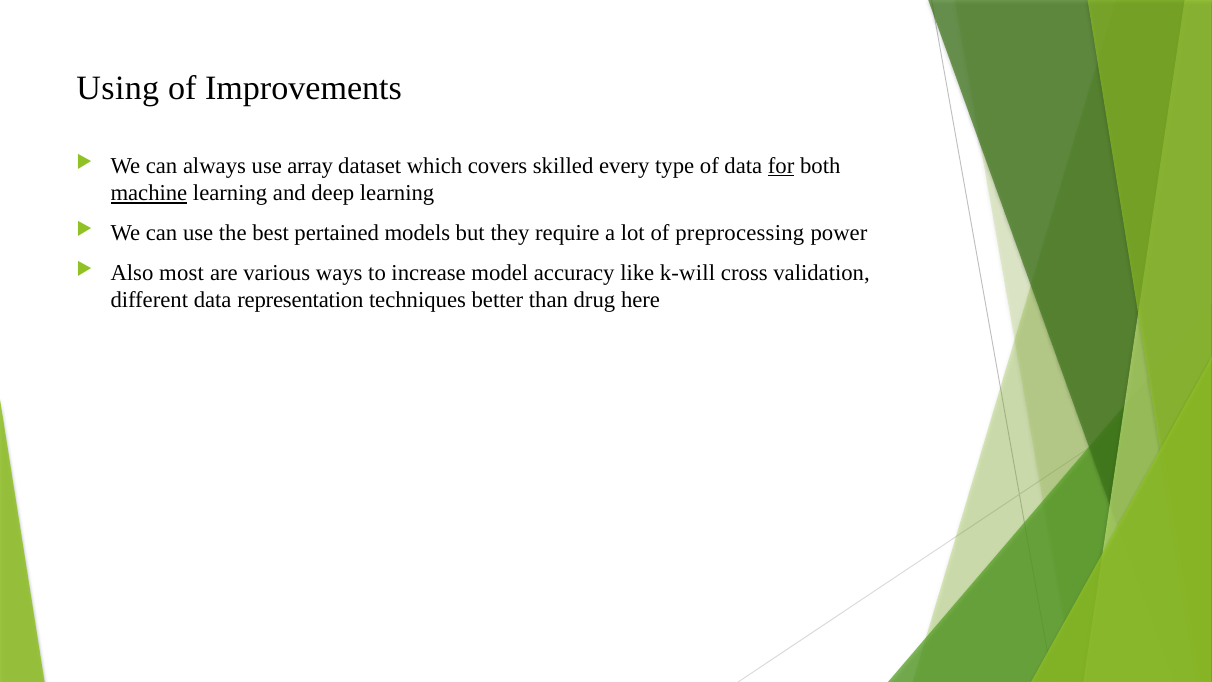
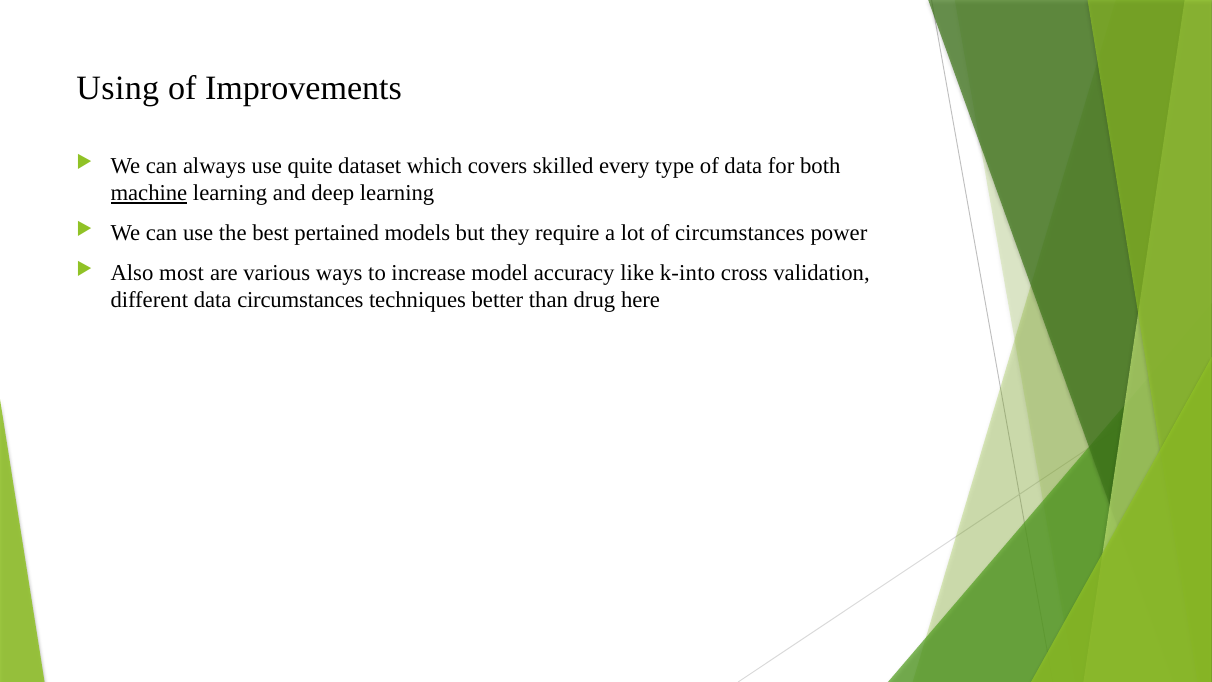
array: array -> quite
for underline: present -> none
of preprocessing: preprocessing -> circumstances
k-will: k-will -> k-into
data representation: representation -> circumstances
